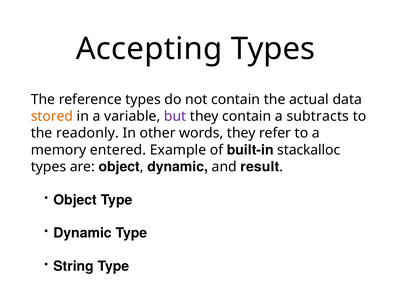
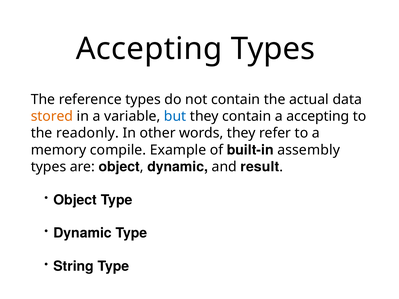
but colour: purple -> blue
a subtracts: subtracts -> accepting
entered: entered -> compile
stackalloc: stackalloc -> assembly
